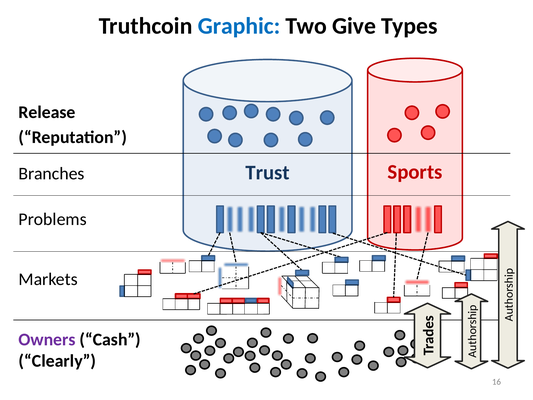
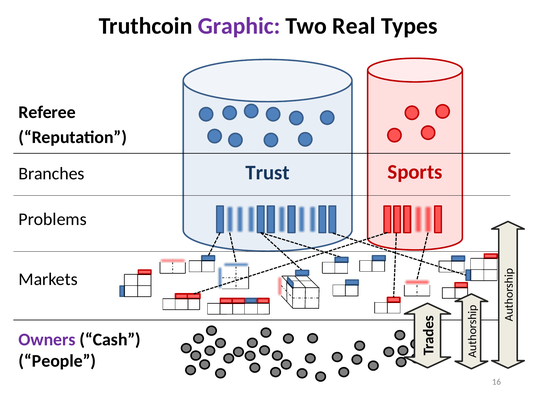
Graphic colour: blue -> purple
Give: Give -> Real
Release: Release -> Referee
Clearly: Clearly -> People
